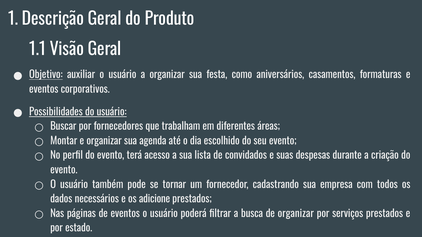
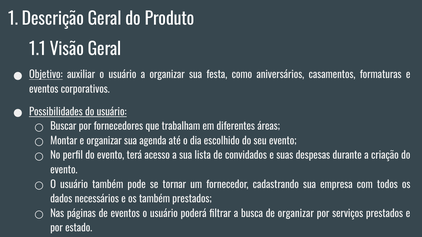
os adicione: adicione -> também
